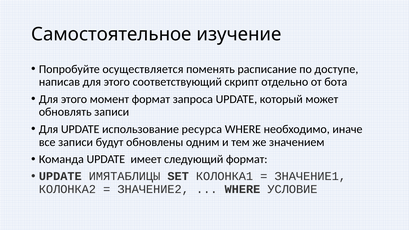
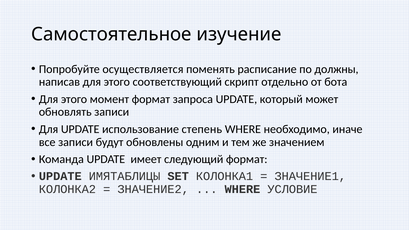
доступе: доступе -> должны
ресурса: ресурса -> степень
